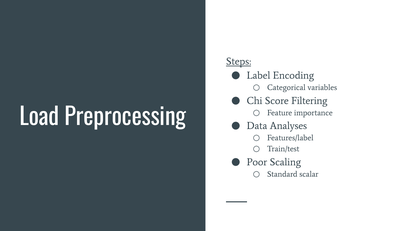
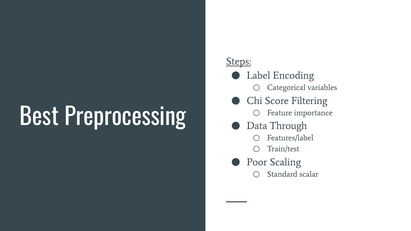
Load: Load -> Best
Analyses: Analyses -> Through
